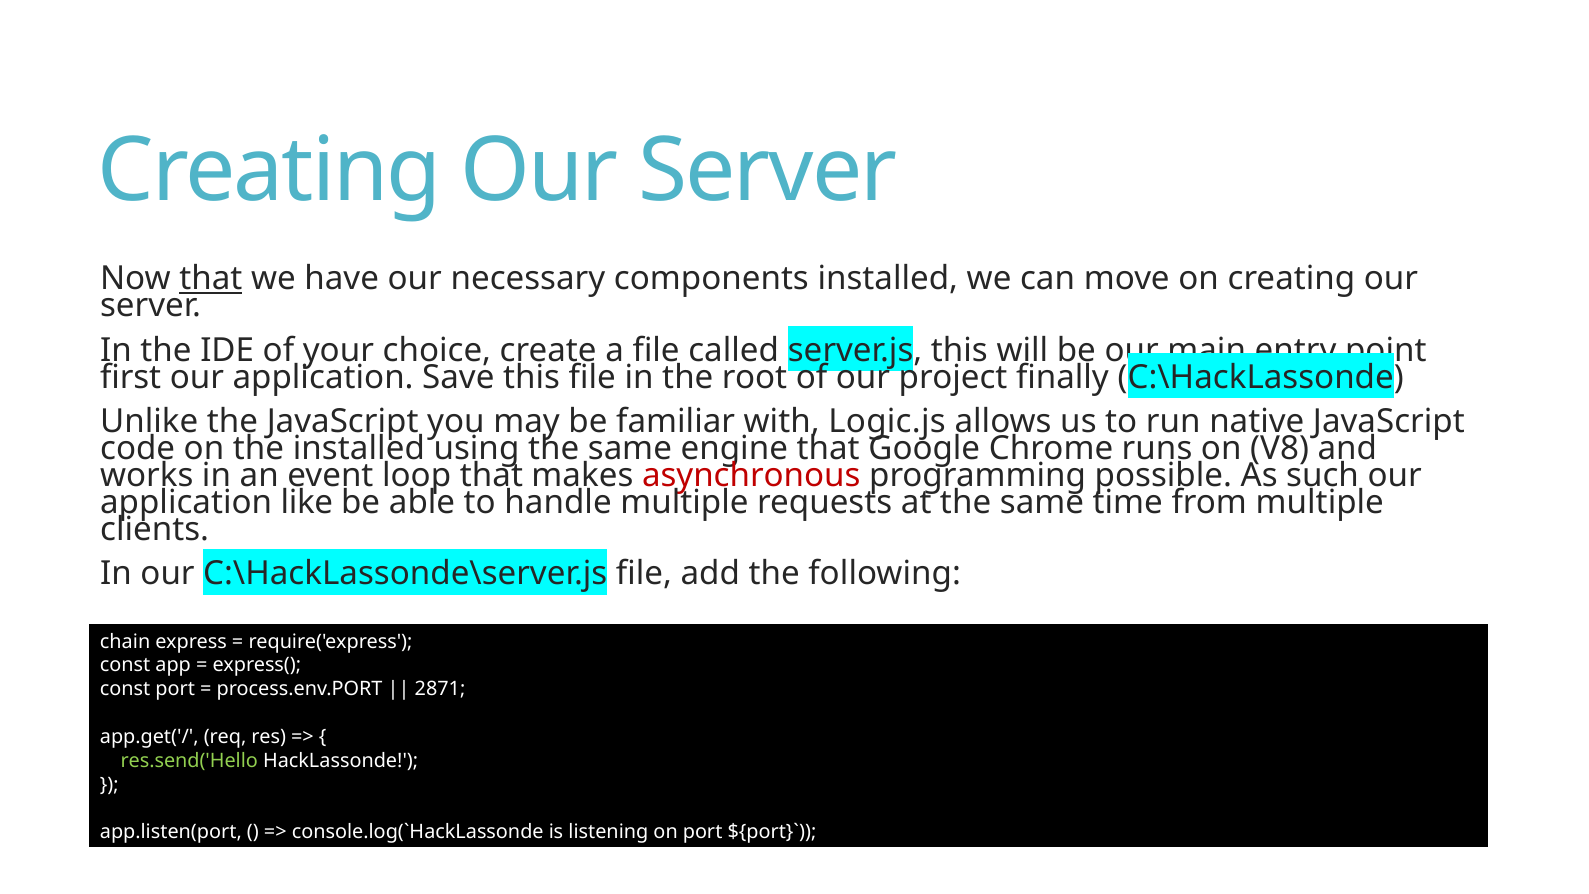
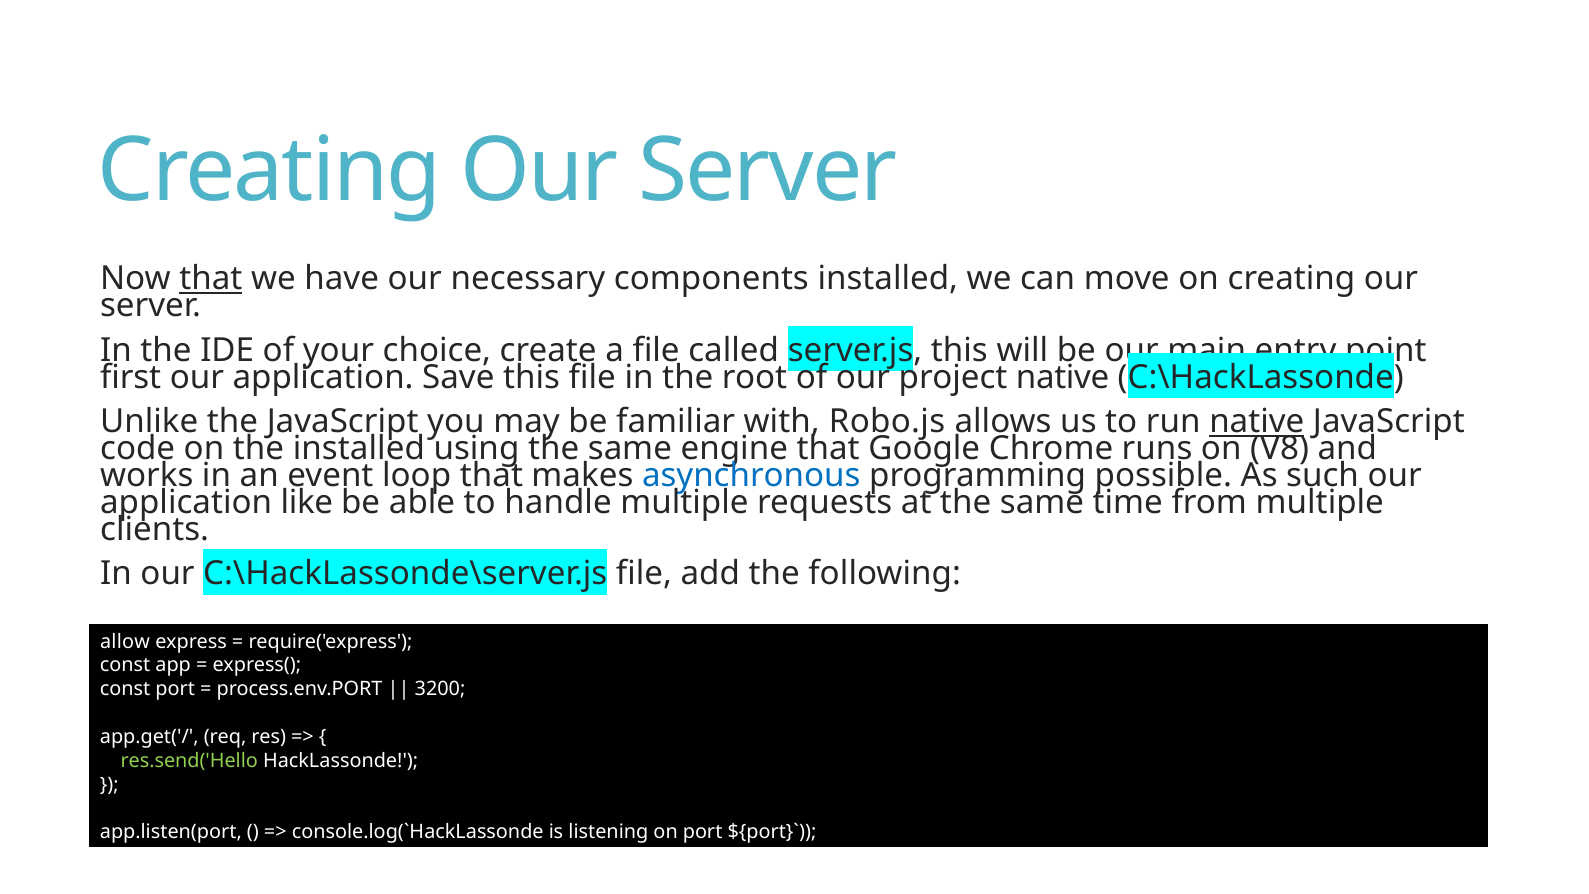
project finally: finally -> native
Logic.js: Logic.js -> Robo.js
native at (1257, 421) underline: none -> present
asynchronous colour: red -> blue
chain: chain -> allow
2871: 2871 -> 3200
